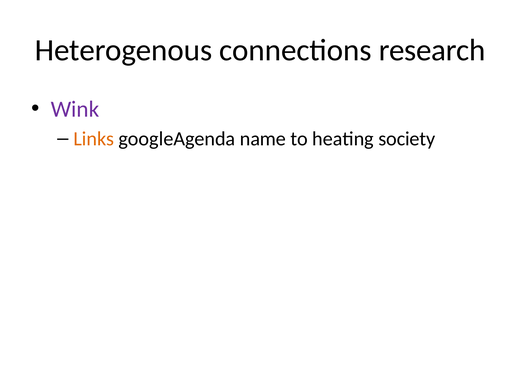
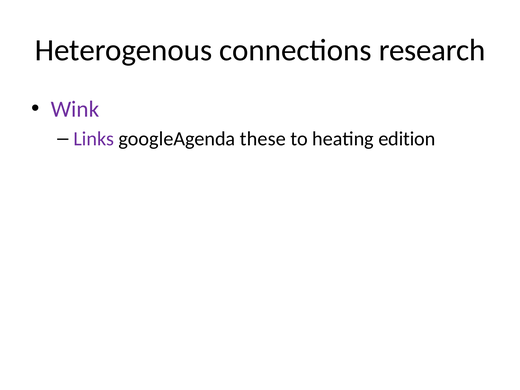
Links colour: orange -> purple
name: name -> these
society: society -> edition
